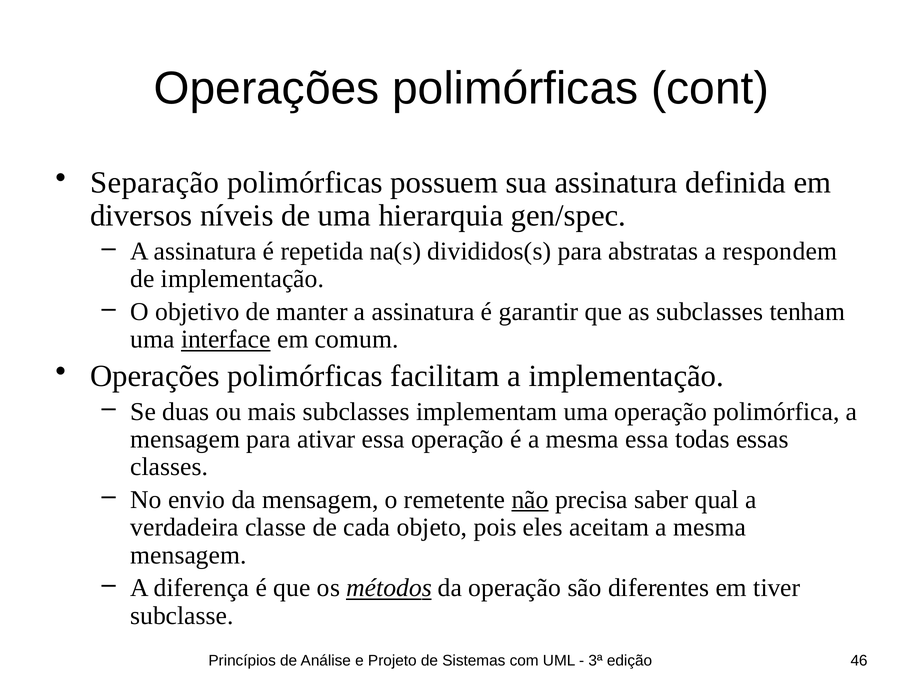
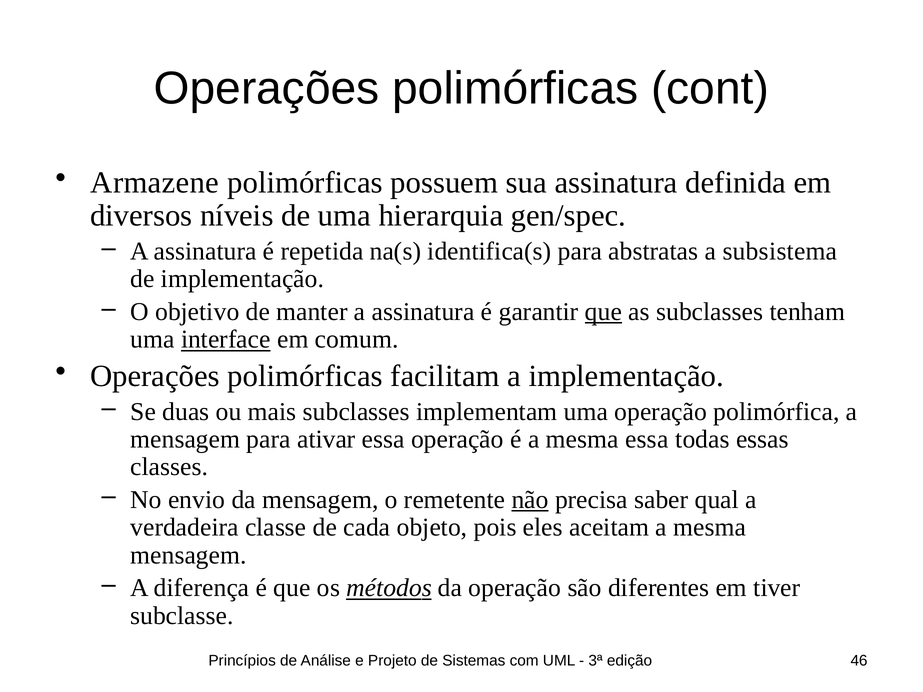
Separação: Separação -> Armazene
divididos(s: divididos(s -> identifica(s
respondem: respondem -> subsistema
que at (604, 312) underline: none -> present
